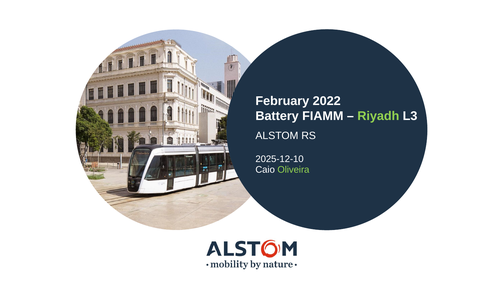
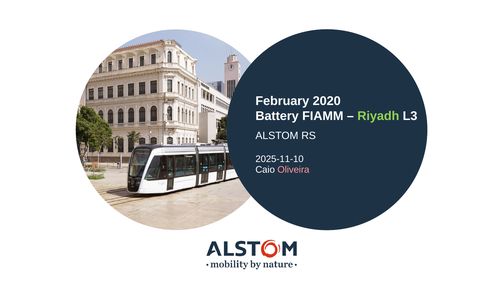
2022: 2022 -> 2020
2025-12-10: 2025-12-10 -> 2025-11-10
Oliveira colour: light green -> pink
